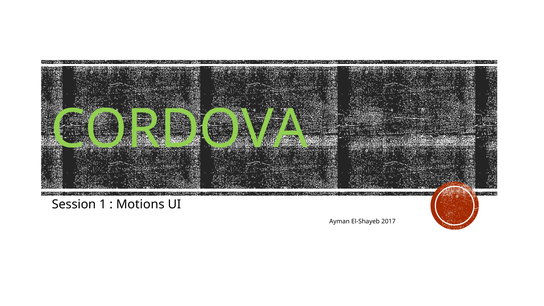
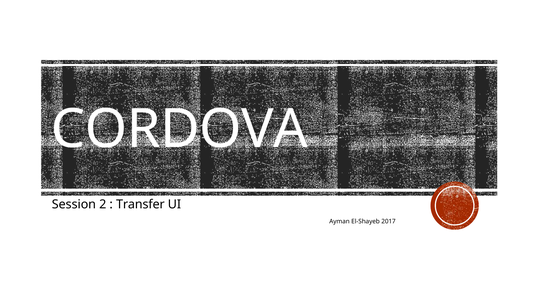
CORDOVA colour: light green -> white
1: 1 -> 2
Motions: Motions -> Transfer
